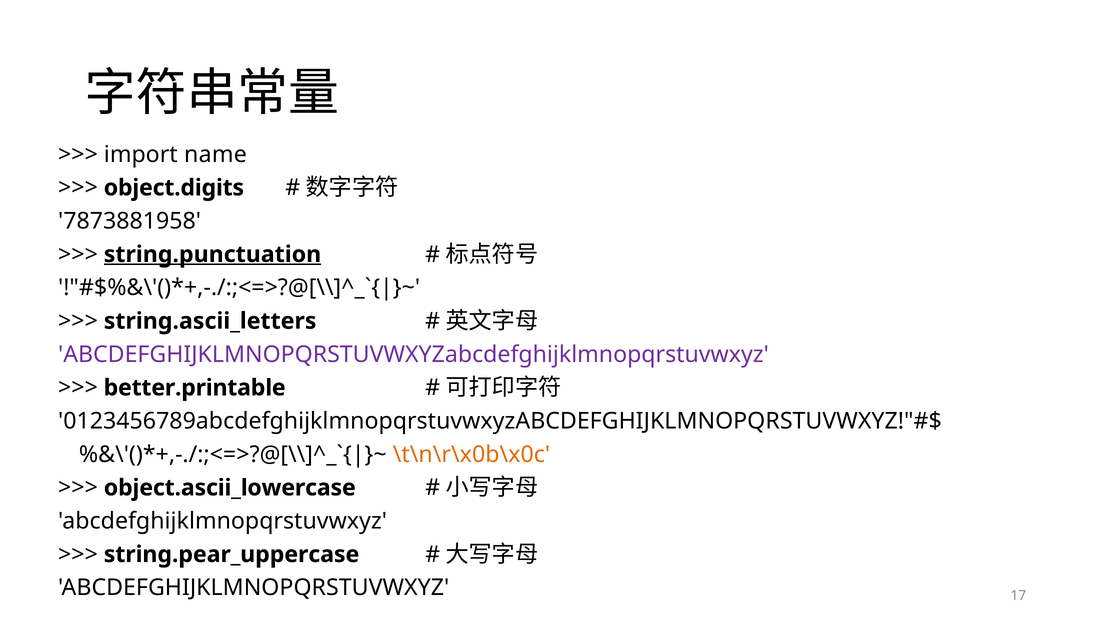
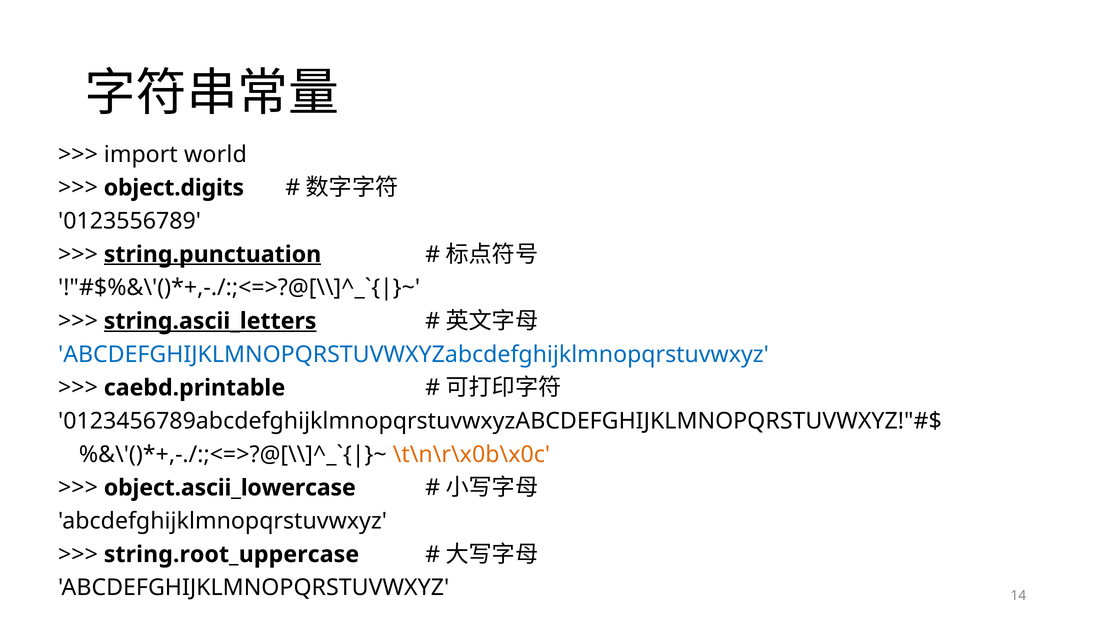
name: name -> world
7873881958: 7873881958 -> 0123556789
string.ascii_letters underline: none -> present
ABCDEFGHIJKLMNOPQRSTUVWXYZabcdefghijklmnopqrstuvwxyz colour: purple -> blue
better.printable: better.printable -> caebd.printable
string.pear_uppercase: string.pear_uppercase -> string.root_uppercase
17: 17 -> 14
